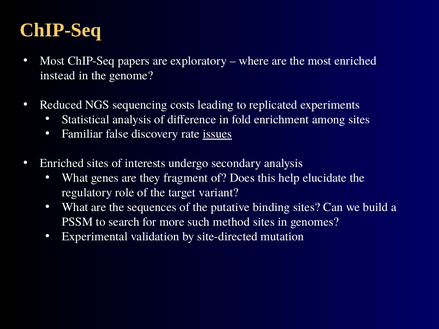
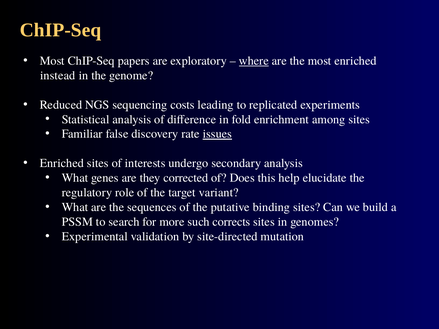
where underline: none -> present
fragment: fragment -> corrected
method: method -> corrects
